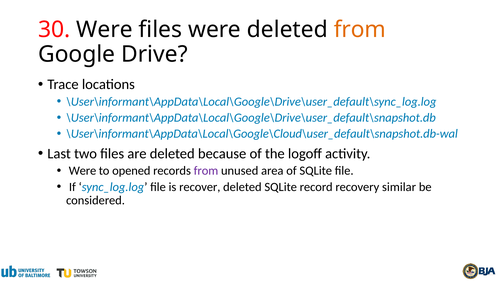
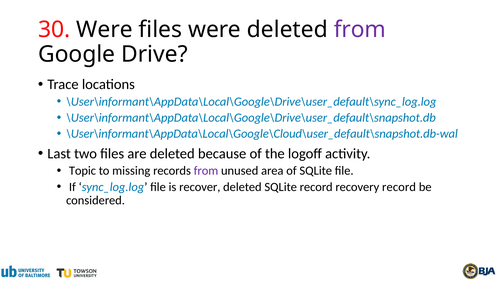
from at (360, 30) colour: orange -> purple
Were at (82, 171): Were -> Topic
opened: opened -> missing
recovery similar: similar -> record
